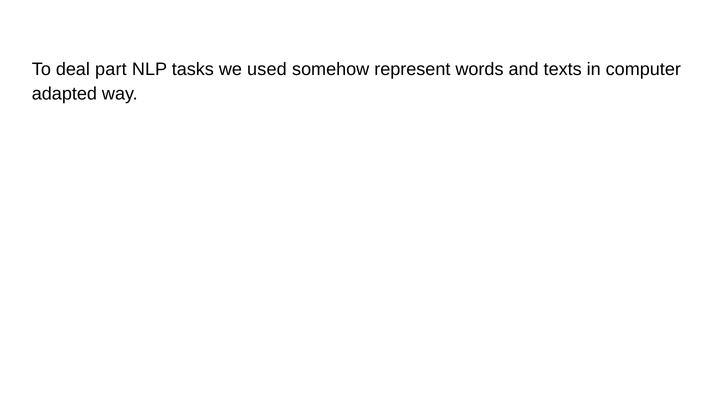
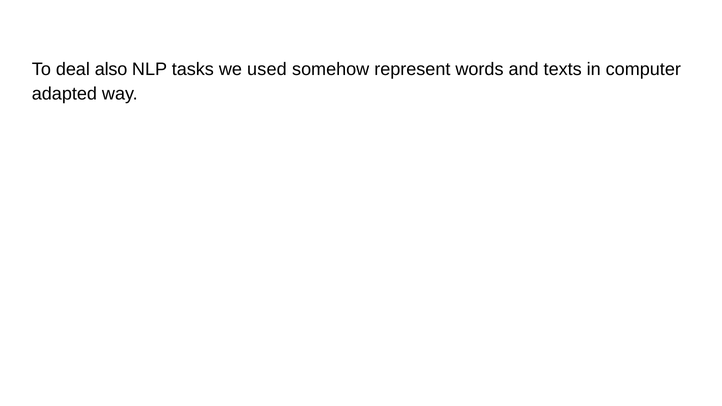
part: part -> also
